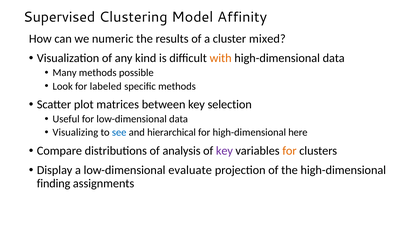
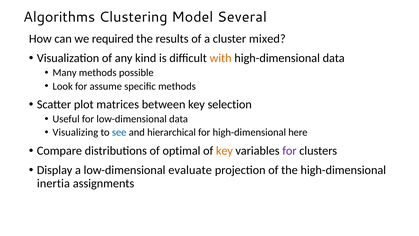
Supervised: Supervised -> Algorithms
Affinity: Affinity -> Several
numeric: numeric -> required
labeled: labeled -> assume
analysis: analysis -> optimal
key at (224, 151) colour: purple -> orange
for at (289, 151) colour: orange -> purple
finding: finding -> inertia
